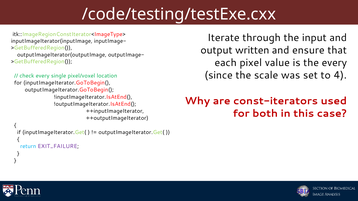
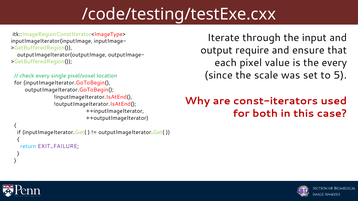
written: written -> require
4: 4 -> 5
